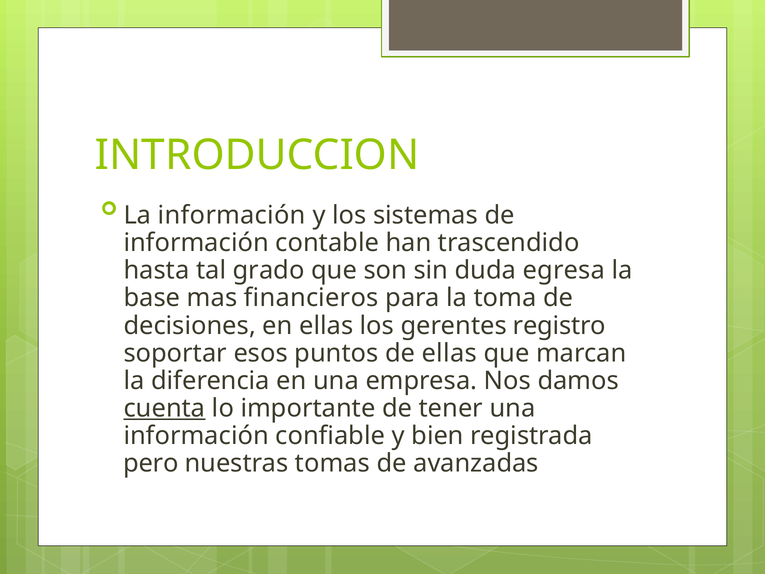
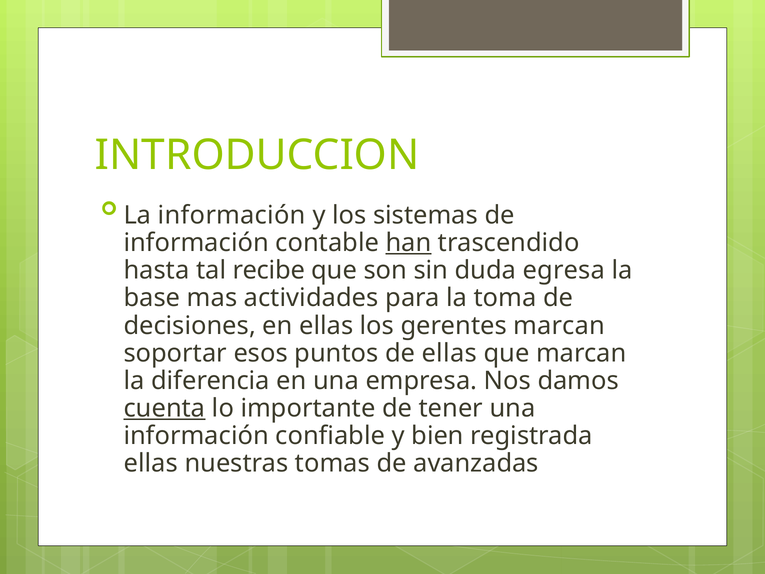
han underline: none -> present
grado: grado -> recibe
financieros: financieros -> actividades
gerentes registro: registro -> marcan
pero at (151, 463): pero -> ellas
